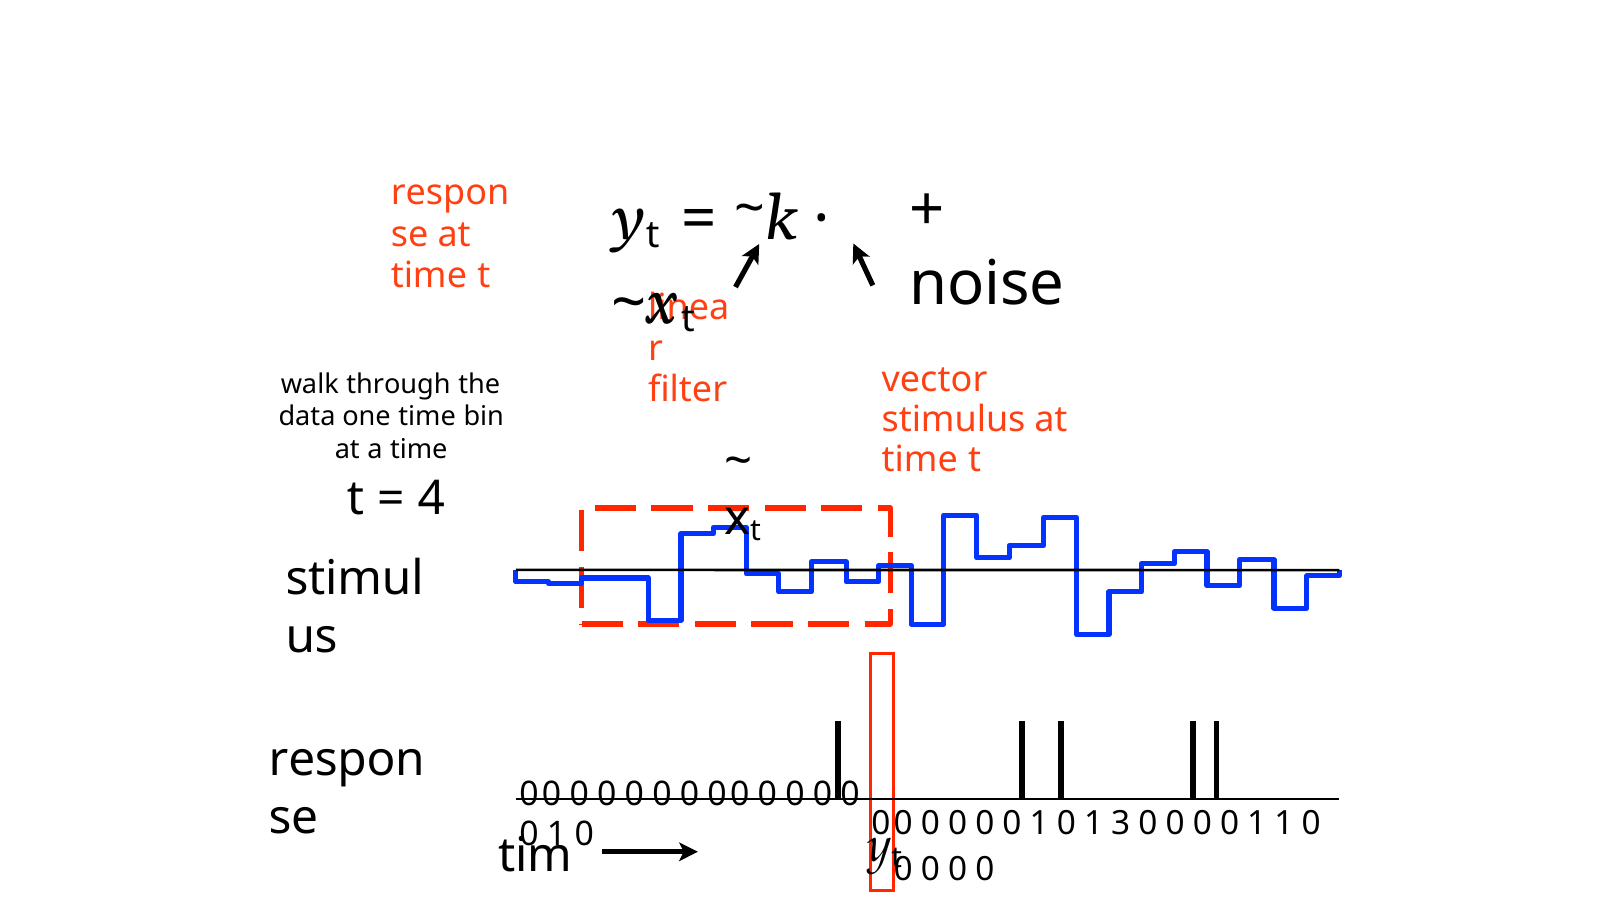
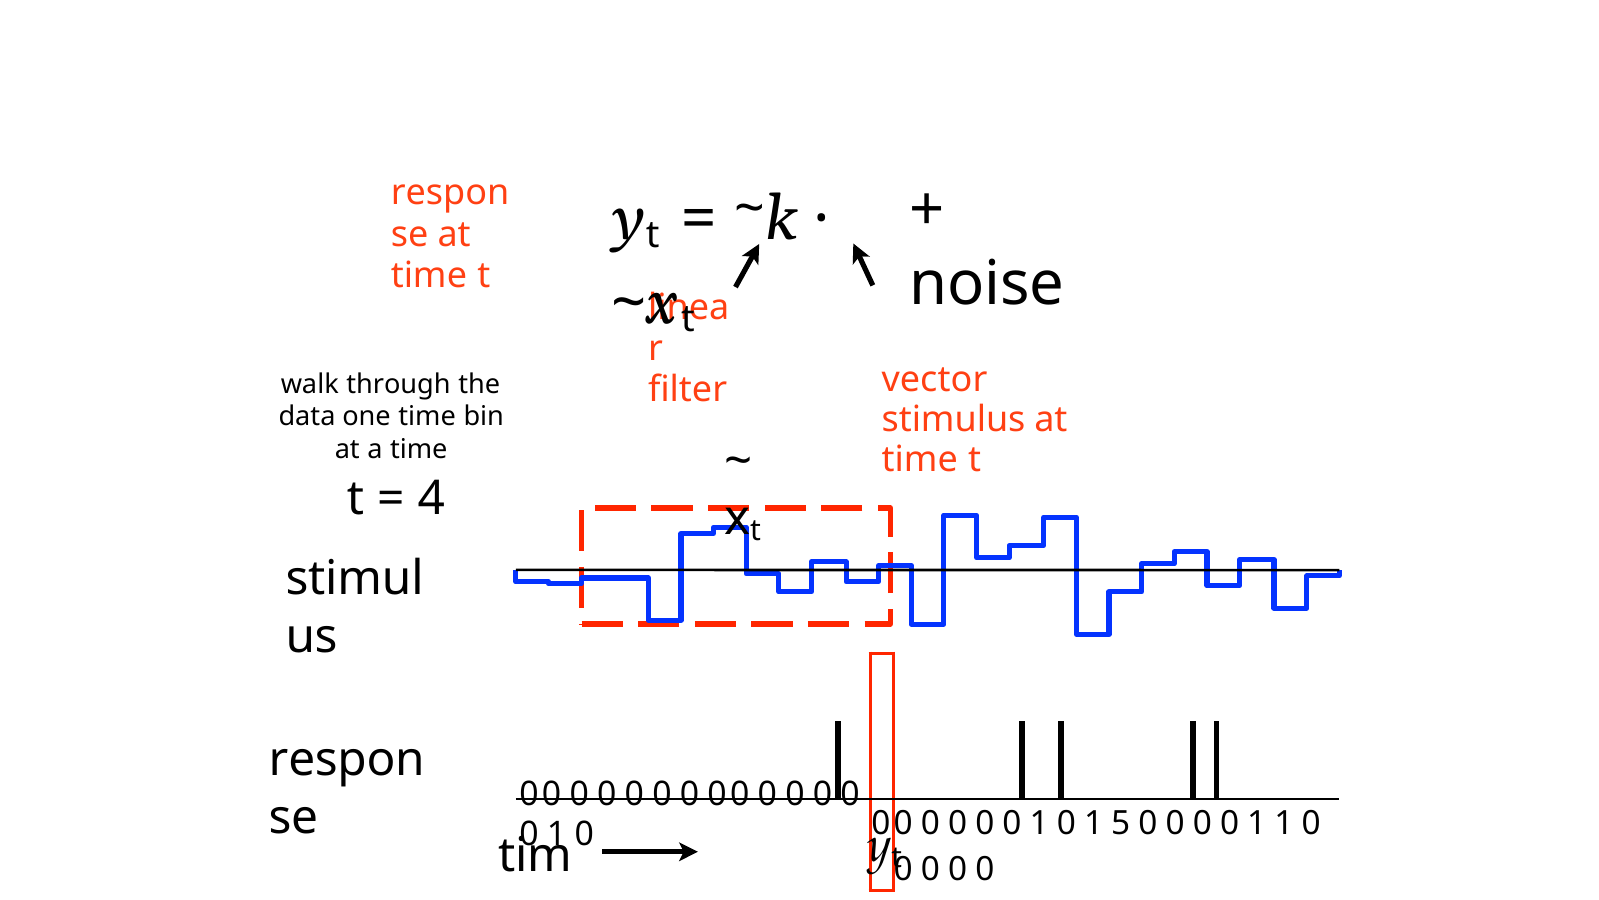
3: 3 -> 5
